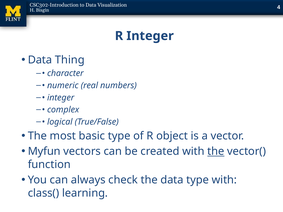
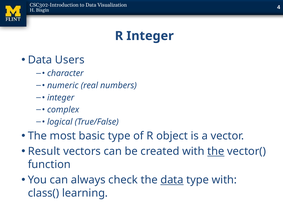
Thing: Thing -> Users
Myfun: Myfun -> Result
data at (172, 180) underline: none -> present
